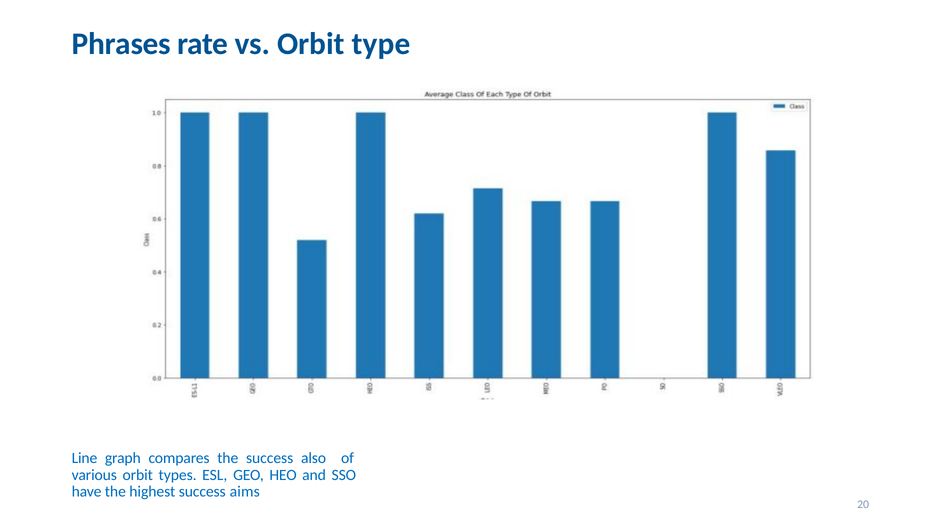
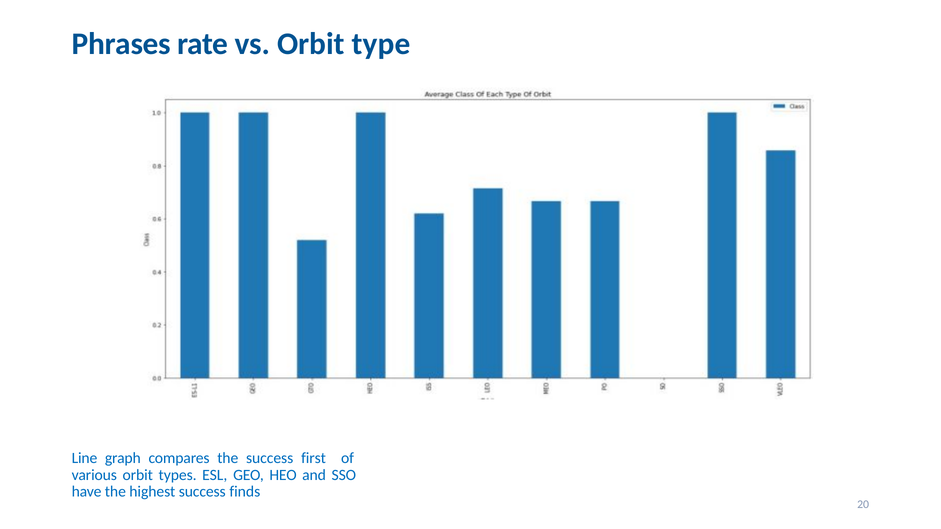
also: also -> first
aims: aims -> finds
